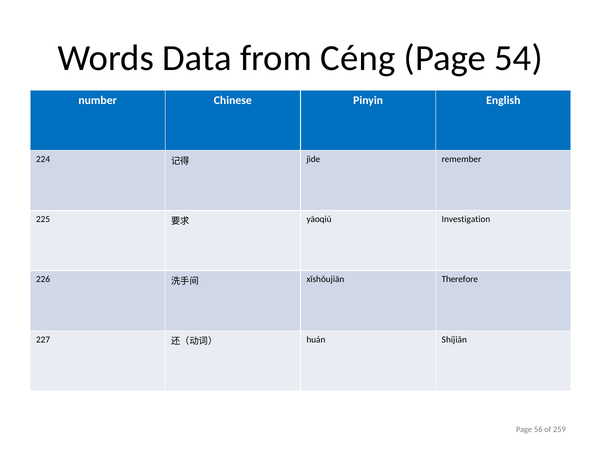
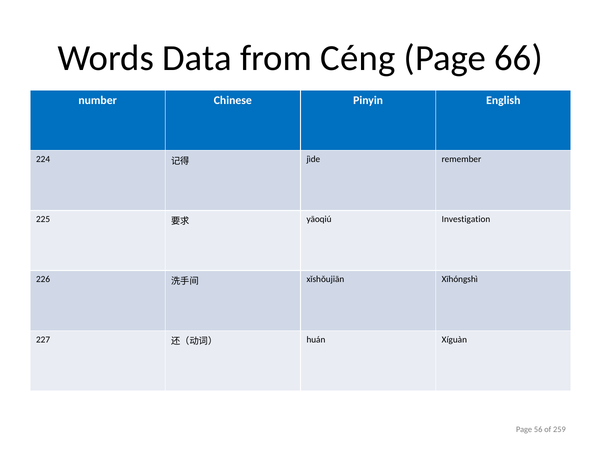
54: 54 -> 66
Therefore: Therefore -> Xīhóngshì
Shíjiān: Shíjiān -> Xíguàn
